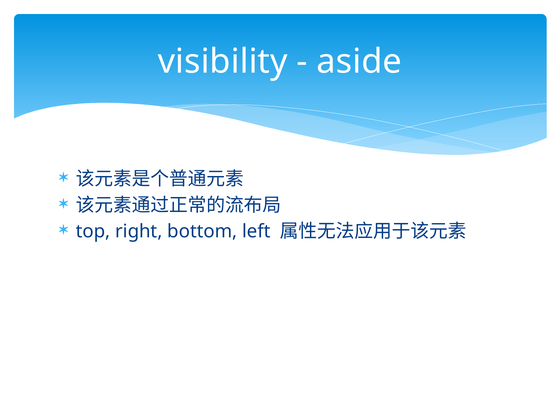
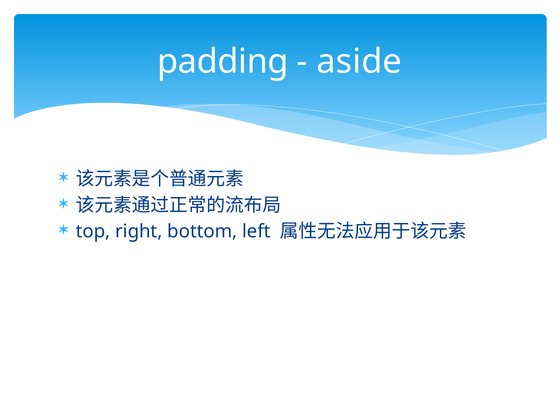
visibility: visibility -> padding
